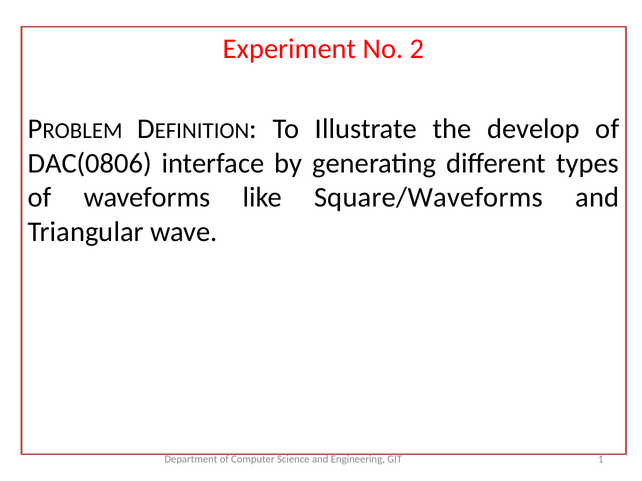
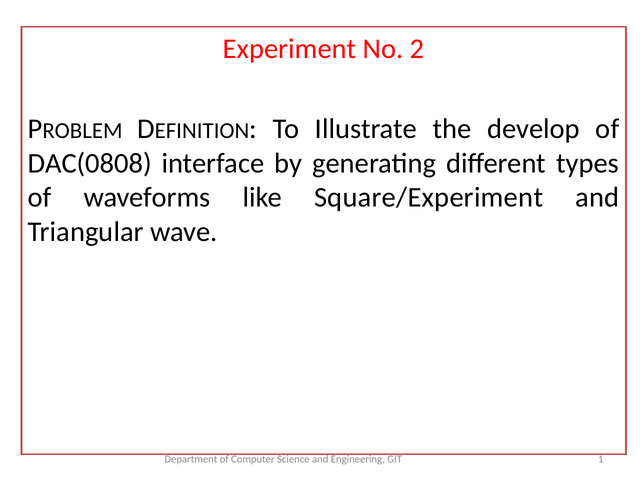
DAC(0806: DAC(0806 -> DAC(0808
Square/Waveforms: Square/Waveforms -> Square/Experiment
